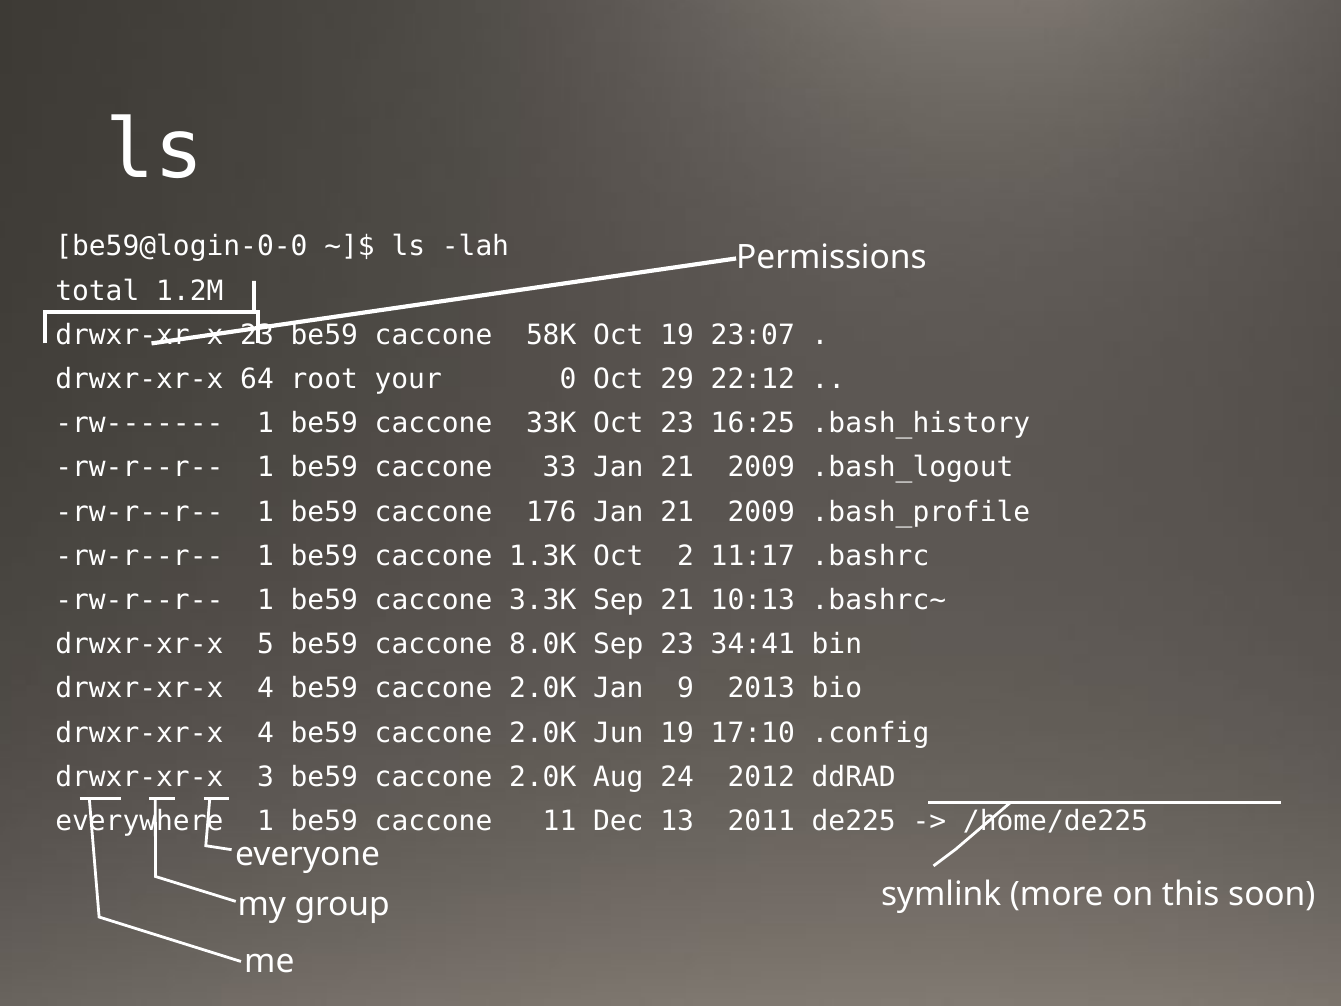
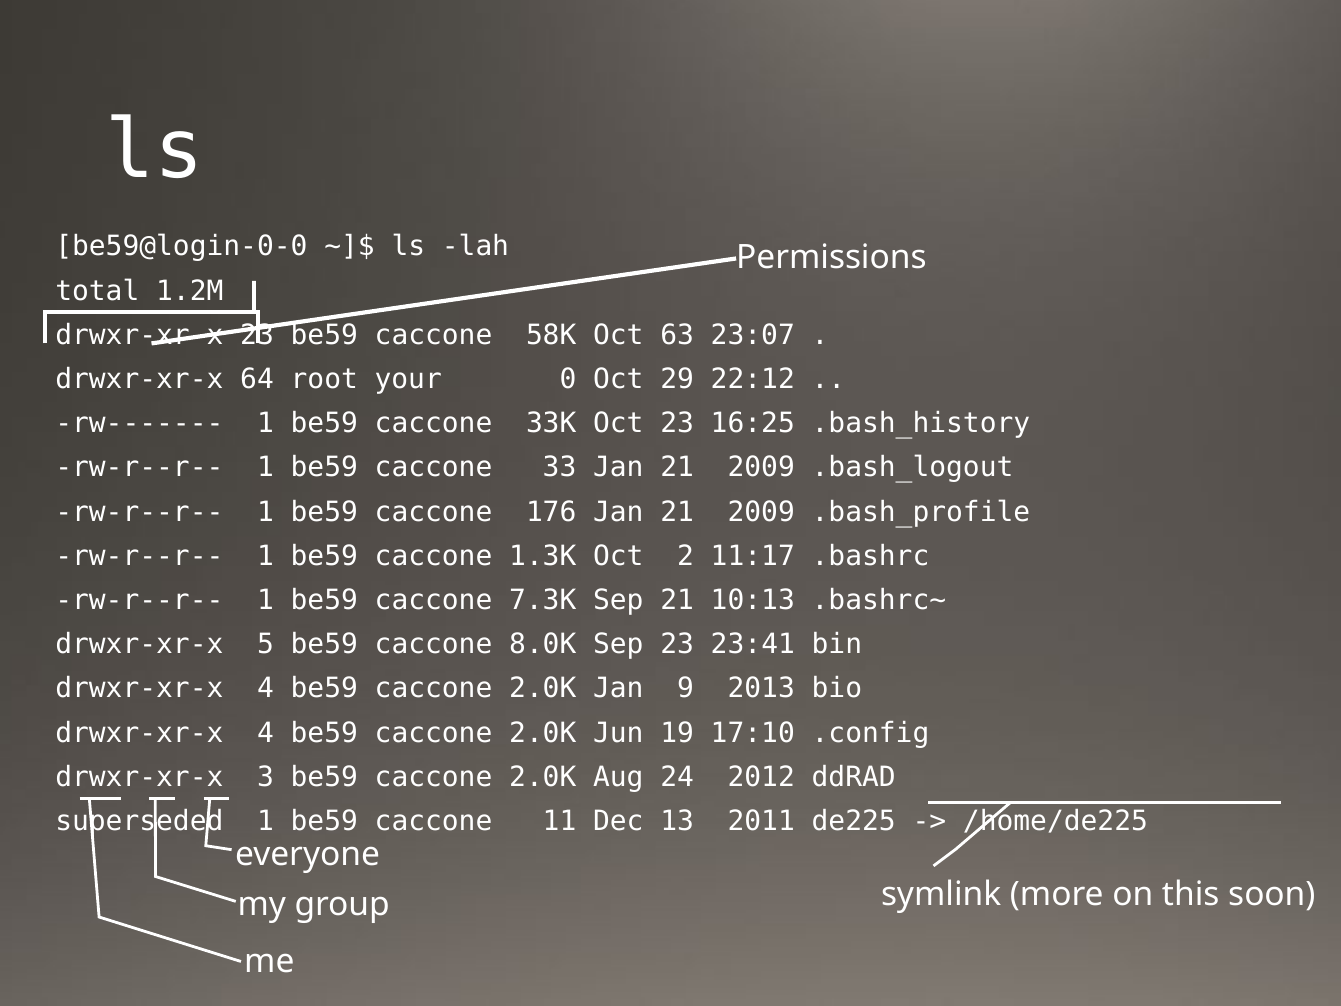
Oct 19: 19 -> 63
3.3K: 3.3K -> 7.3K
34:41: 34:41 -> 23:41
everywhere: everywhere -> superseded
